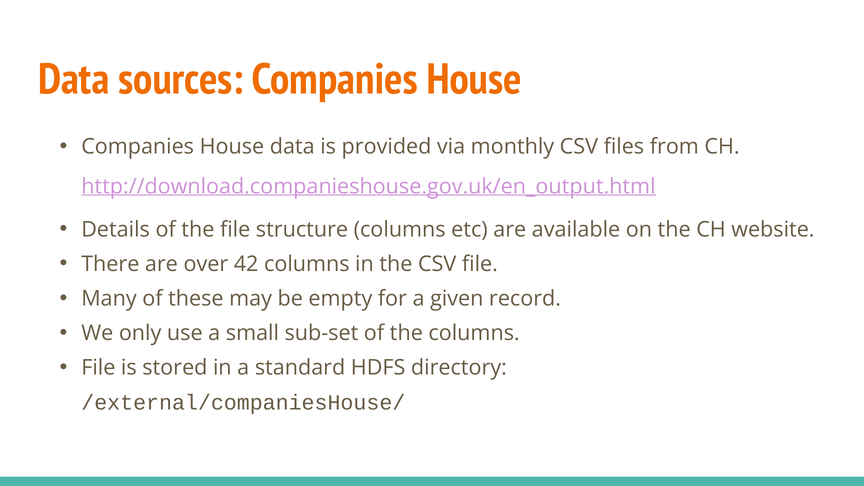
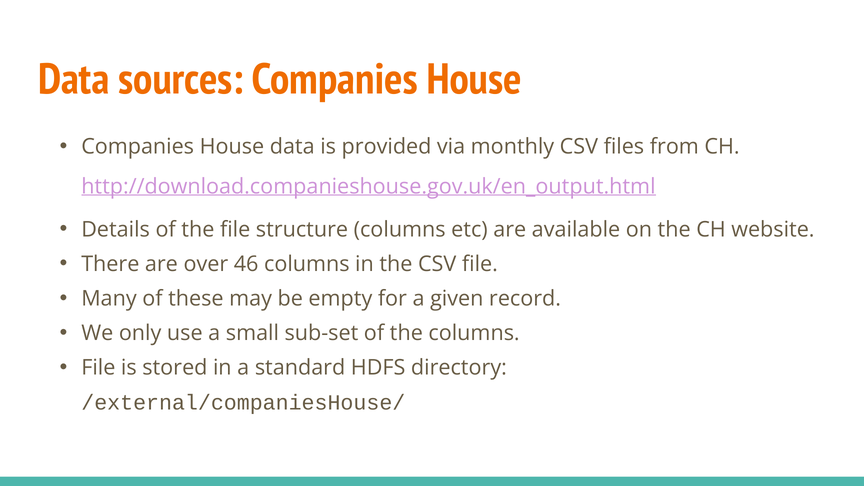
42: 42 -> 46
